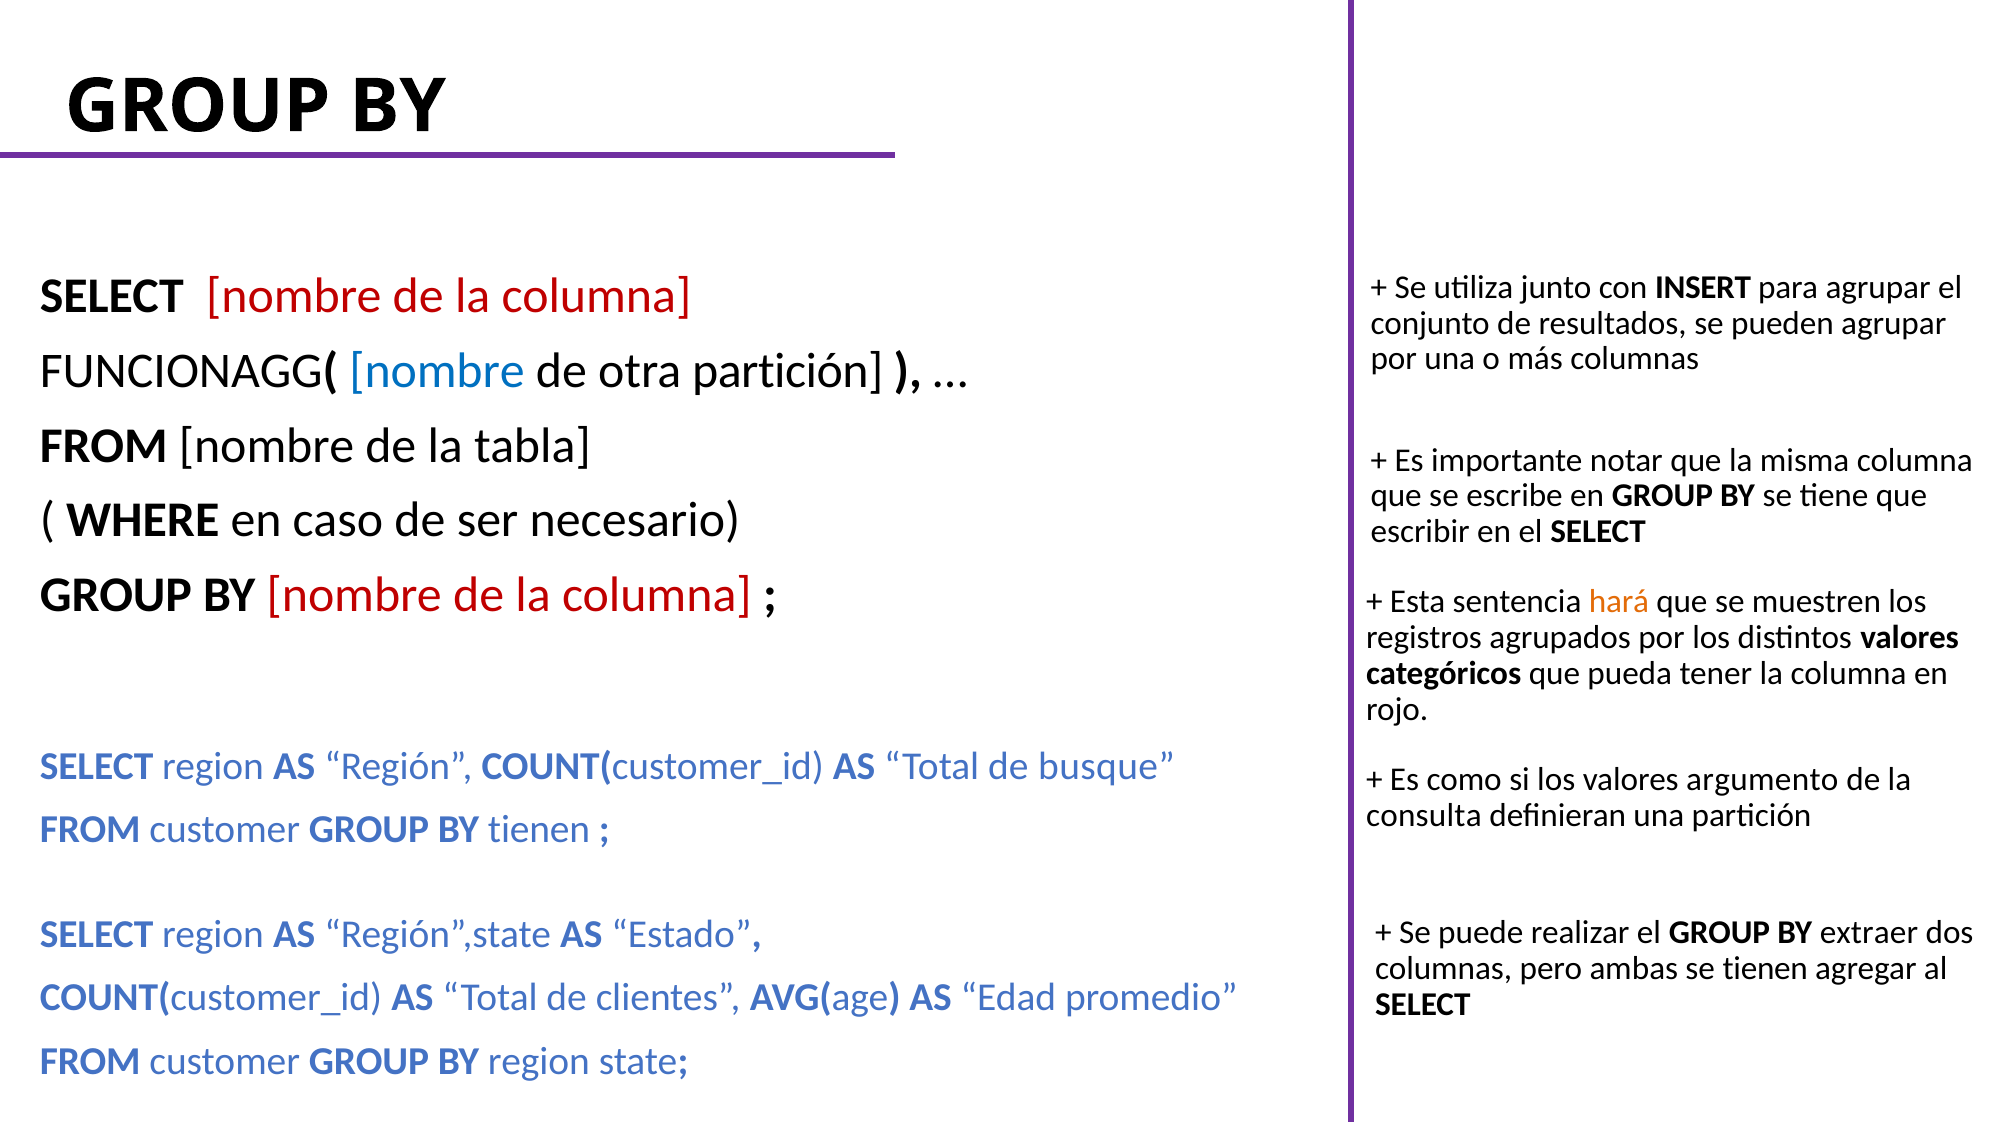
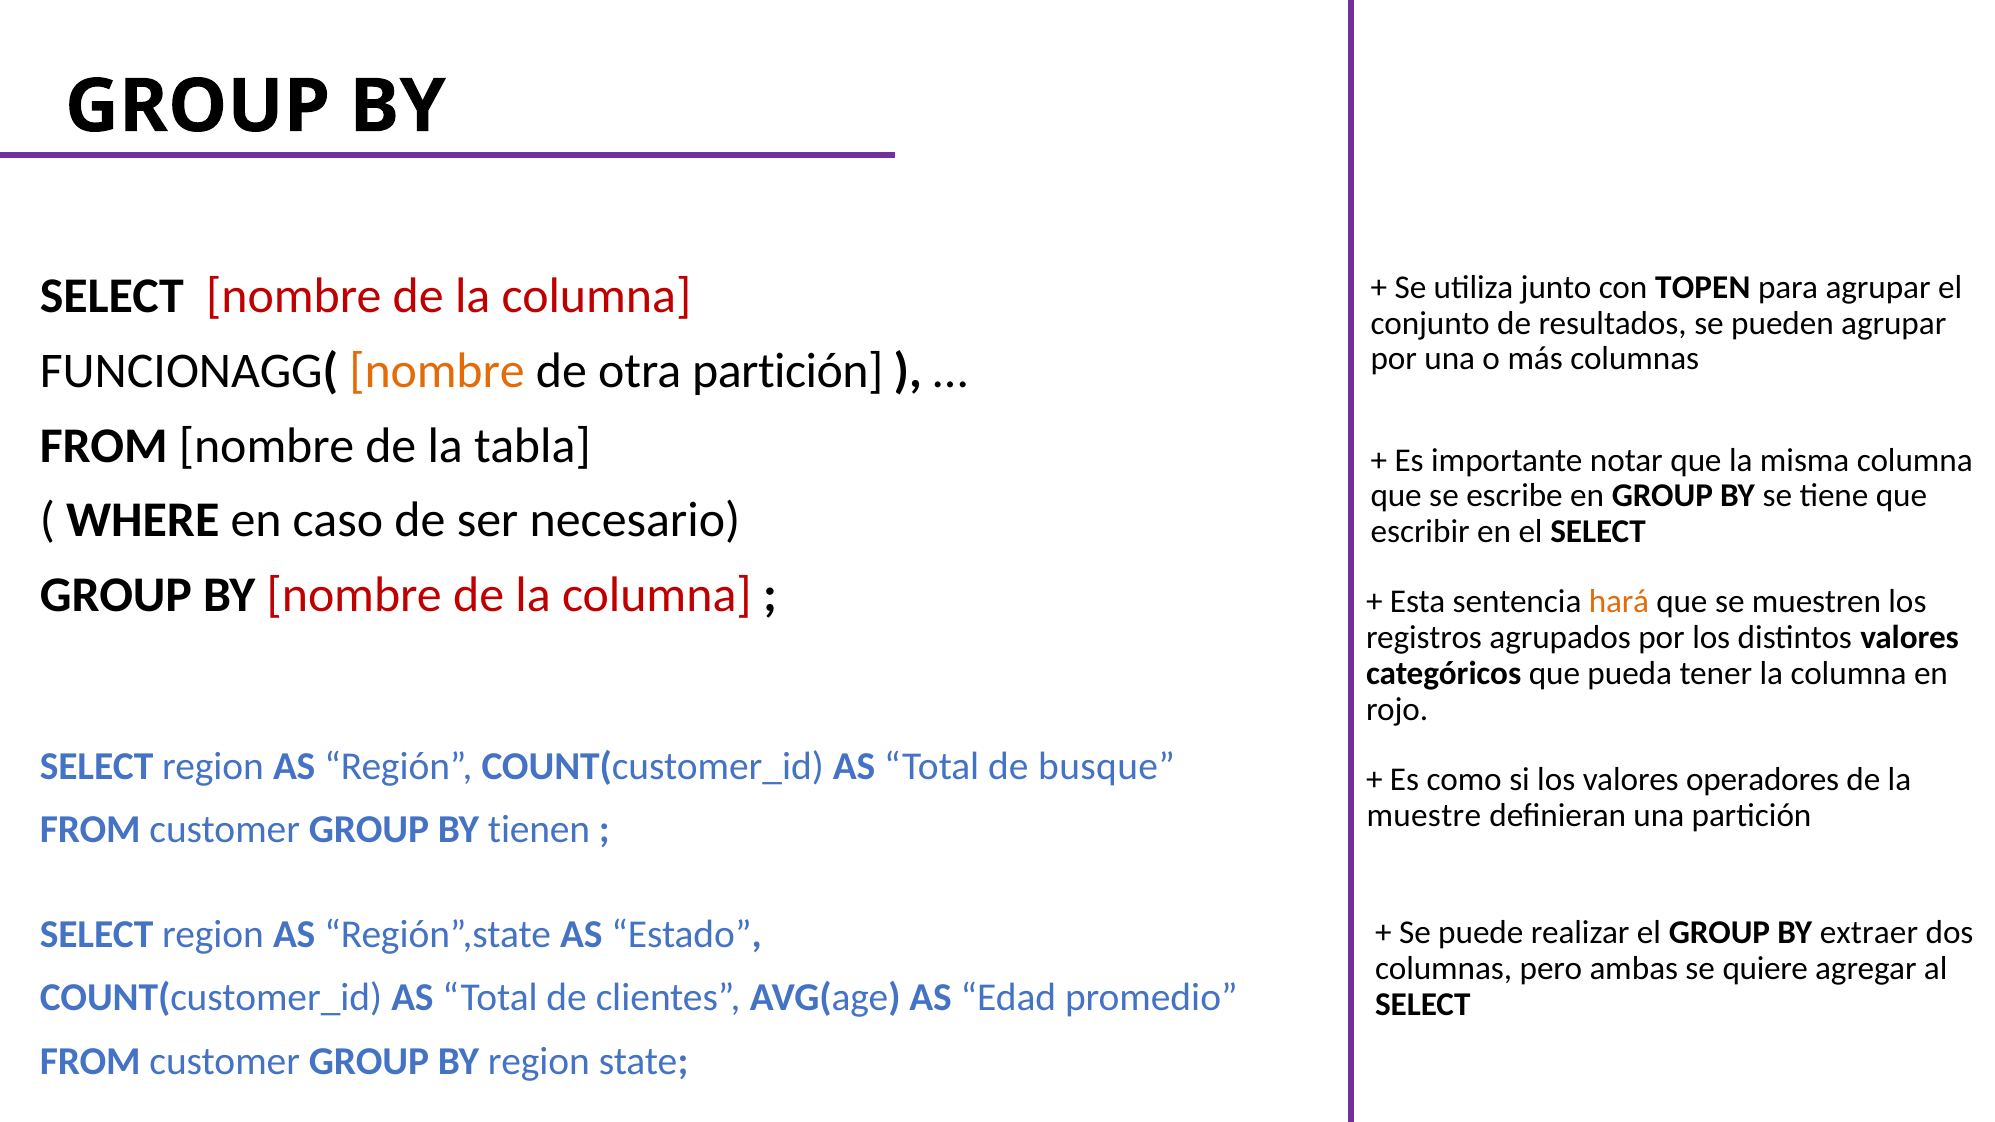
INSERT: INSERT -> TOPEN
nombre at (437, 371) colour: blue -> orange
argumento: argumento -> operadores
consulta: consulta -> muestre
se tienen: tienen -> quiere
